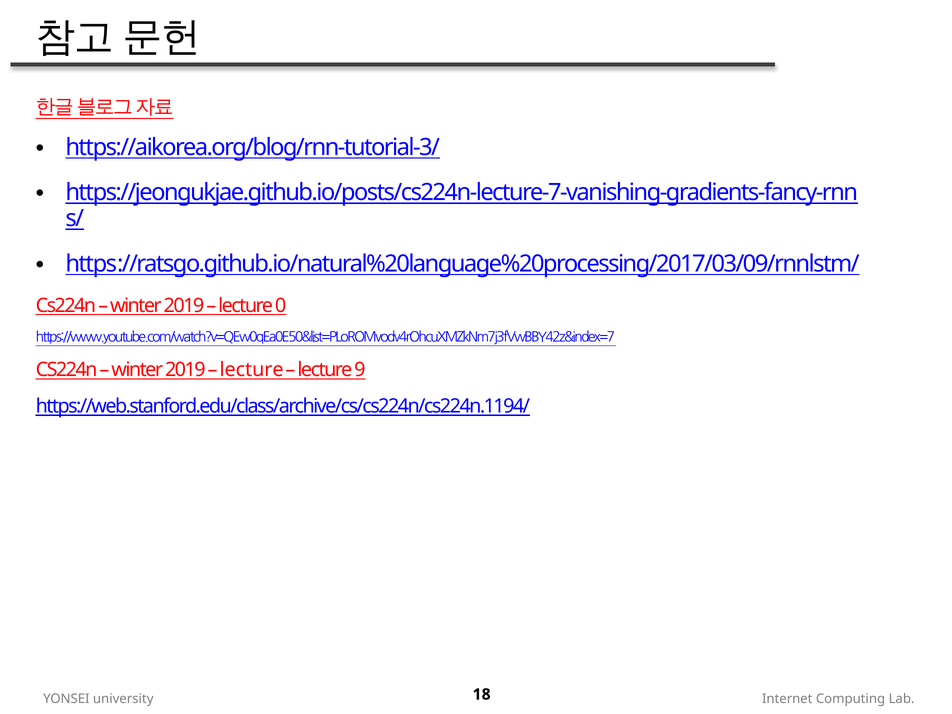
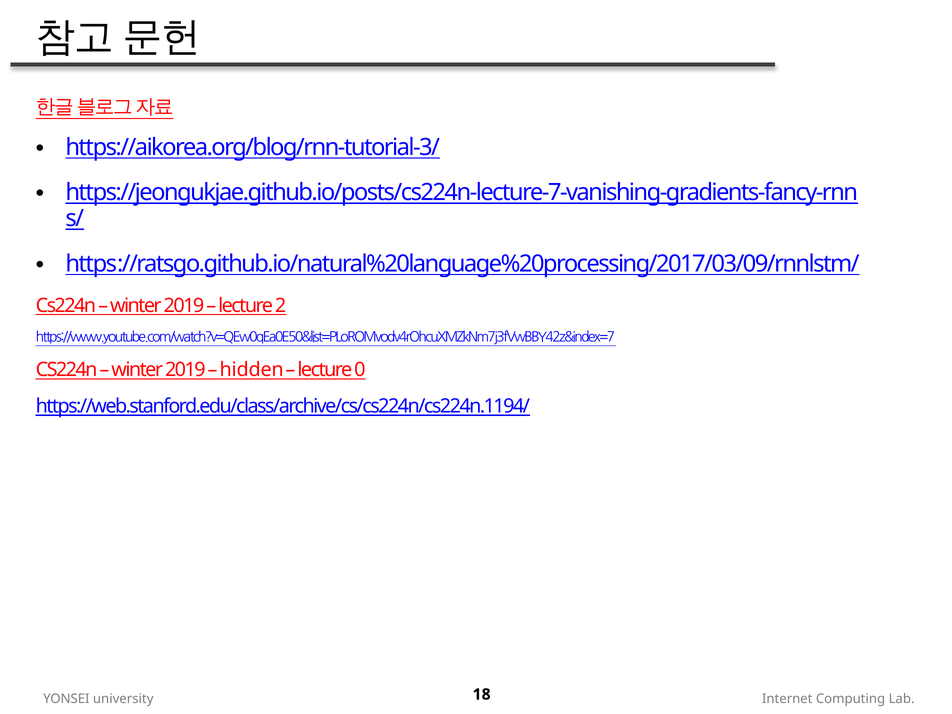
0: 0 -> 2
lecture at (252, 370): lecture -> hidden
9: 9 -> 0
